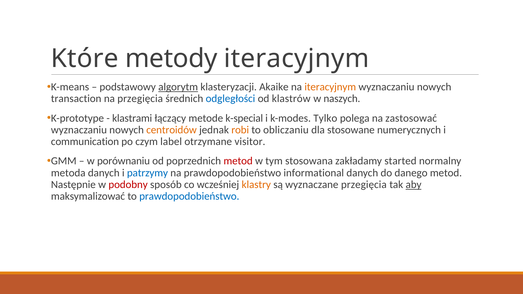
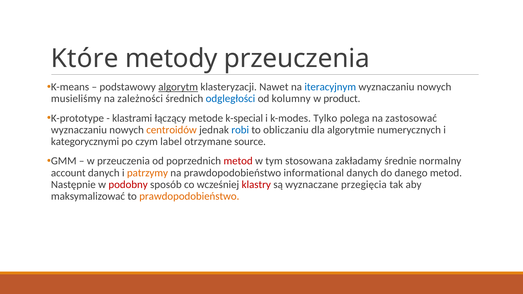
metody iteracyjnym: iteracyjnym -> przeuczenia
Akaike: Akaike -> Nawet
iteracyjnym at (330, 87) colour: orange -> blue
transaction: transaction -> musieliśmy
na przegięcia: przegięcia -> zależności
klastrów: klastrów -> kolumny
naszych: naszych -> product
robi colour: orange -> blue
stosowane: stosowane -> algorytmie
communication: communication -> kategorycznymi
visitor: visitor -> source
w porównaniu: porównaniu -> przeuczenia
started: started -> średnie
metoda: metoda -> account
patrzymy colour: blue -> orange
klastry colour: orange -> red
aby underline: present -> none
prawdopodobieństwo at (189, 196) colour: blue -> orange
